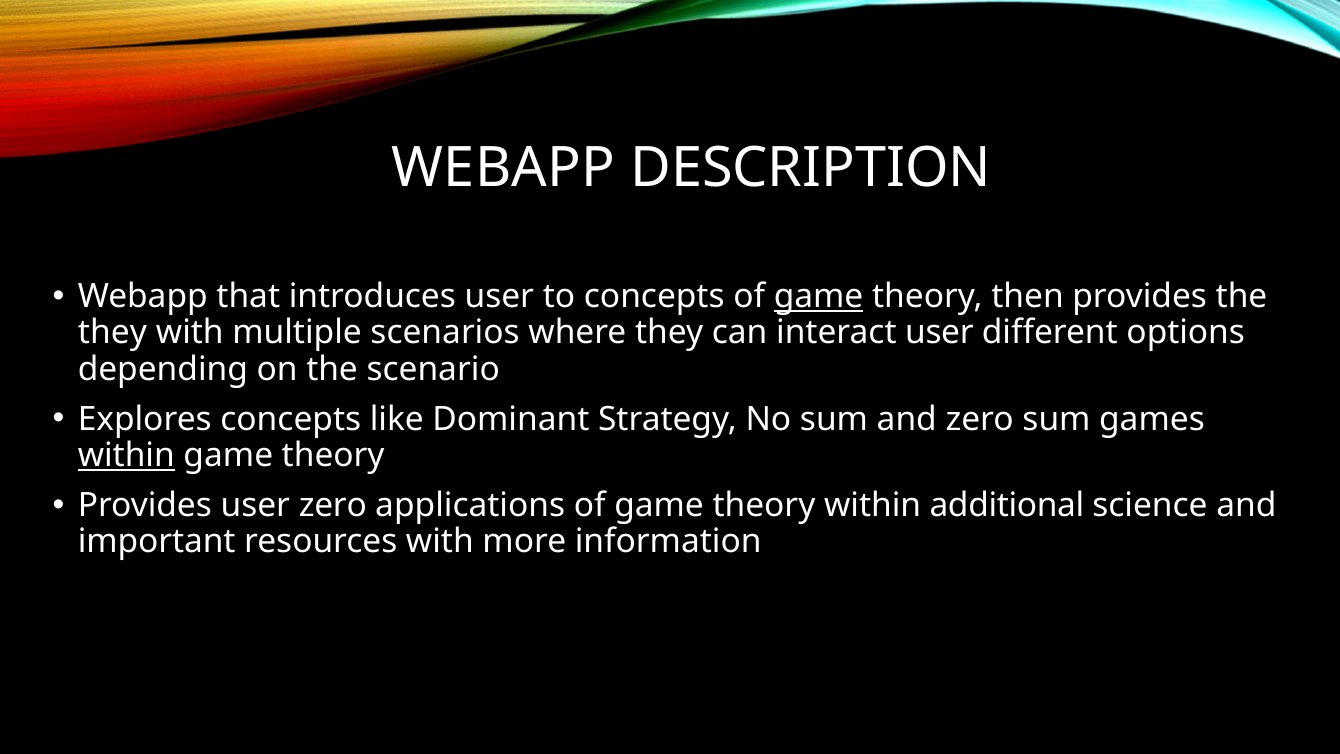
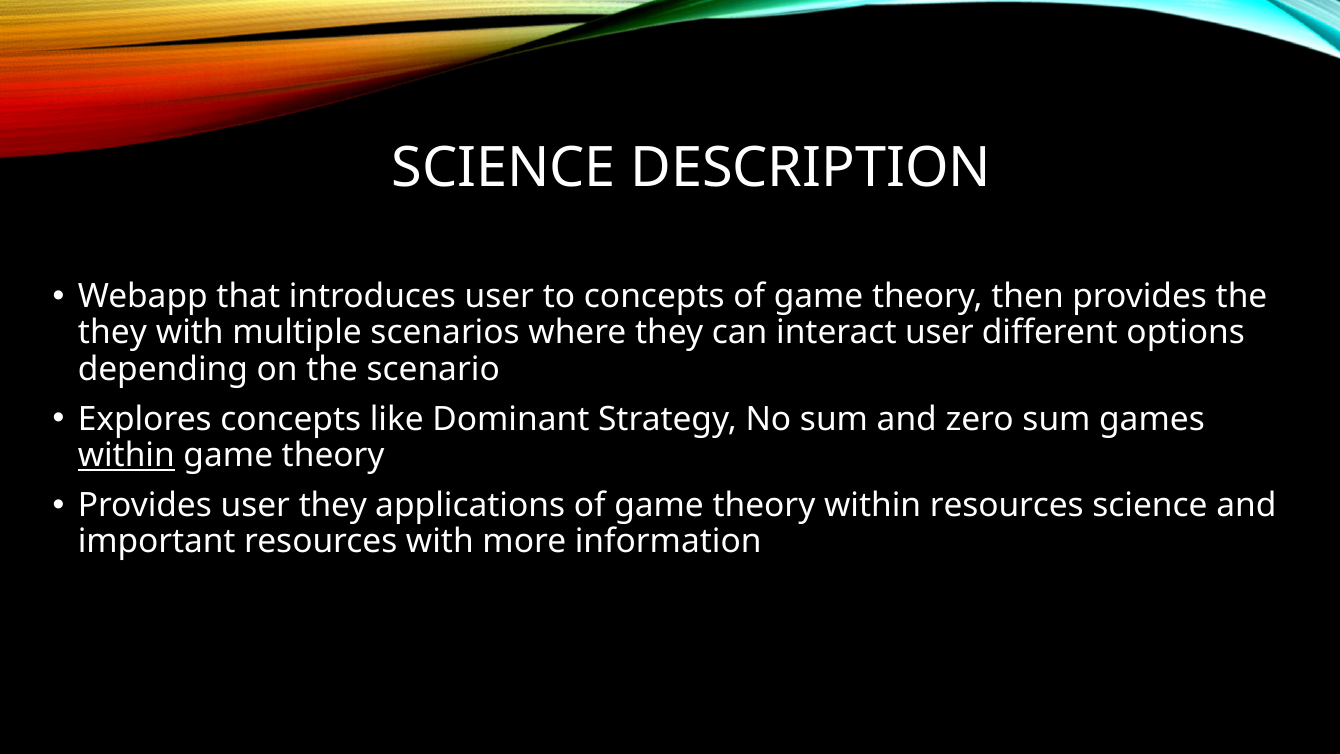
WEBAPP at (504, 168): WEBAPP -> SCIENCE
game at (819, 297) underline: present -> none
user zero: zero -> they
within additional: additional -> resources
